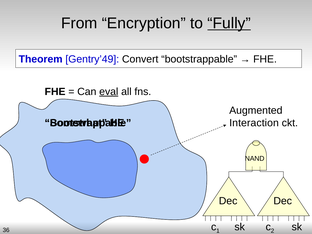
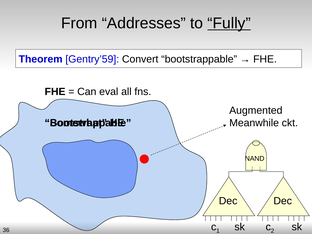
Encryption: Encryption -> Addresses
Gentry’49: Gentry’49 -> Gentry’59
eval underline: present -> none
Interaction: Interaction -> Meanwhile
